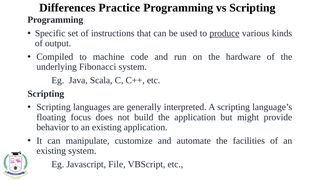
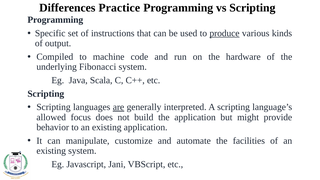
are underline: none -> present
floating: floating -> allowed
File: File -> Jani
